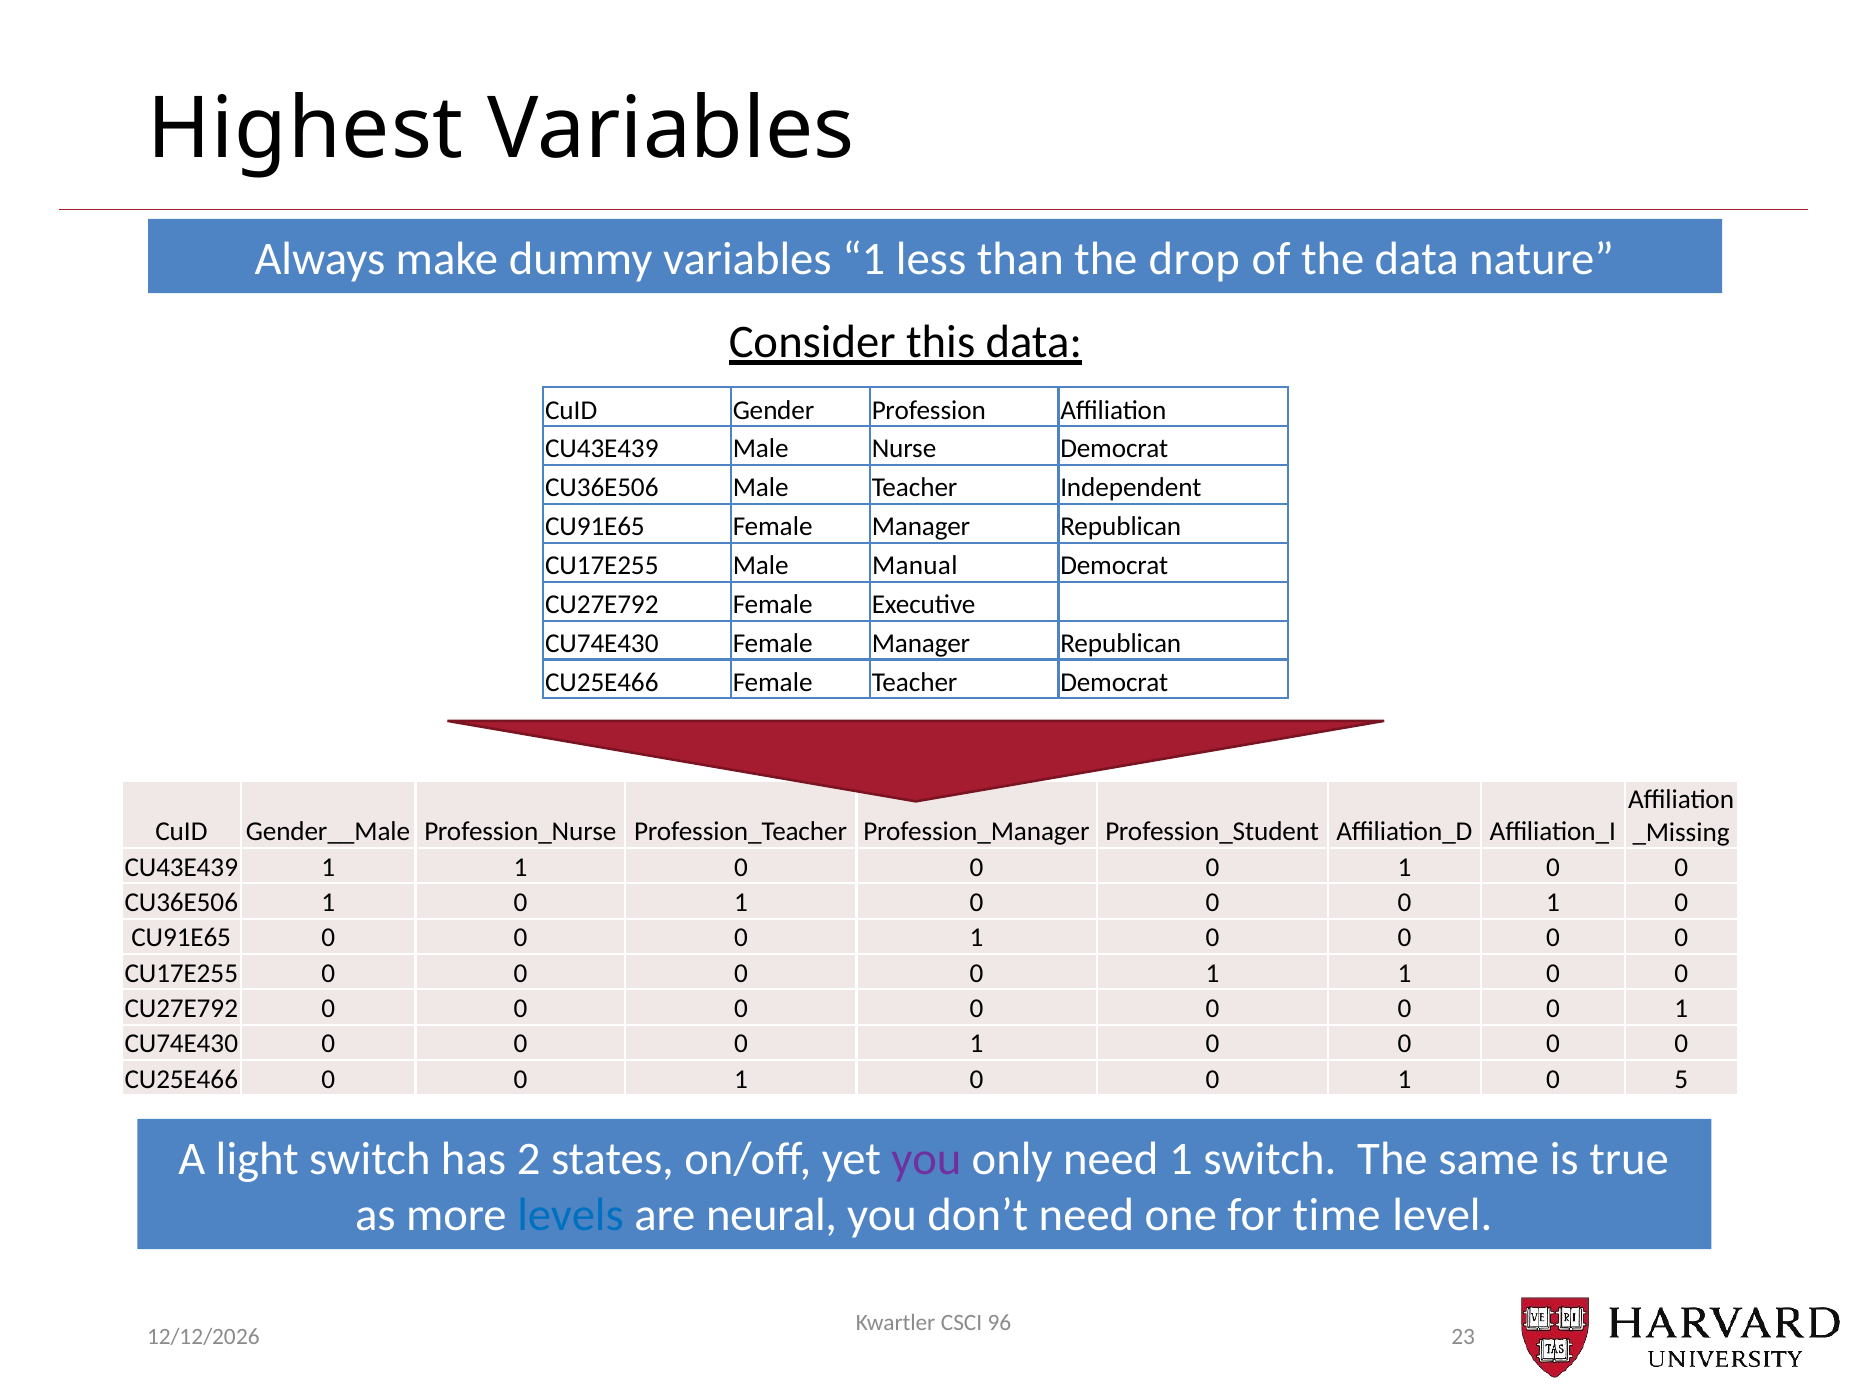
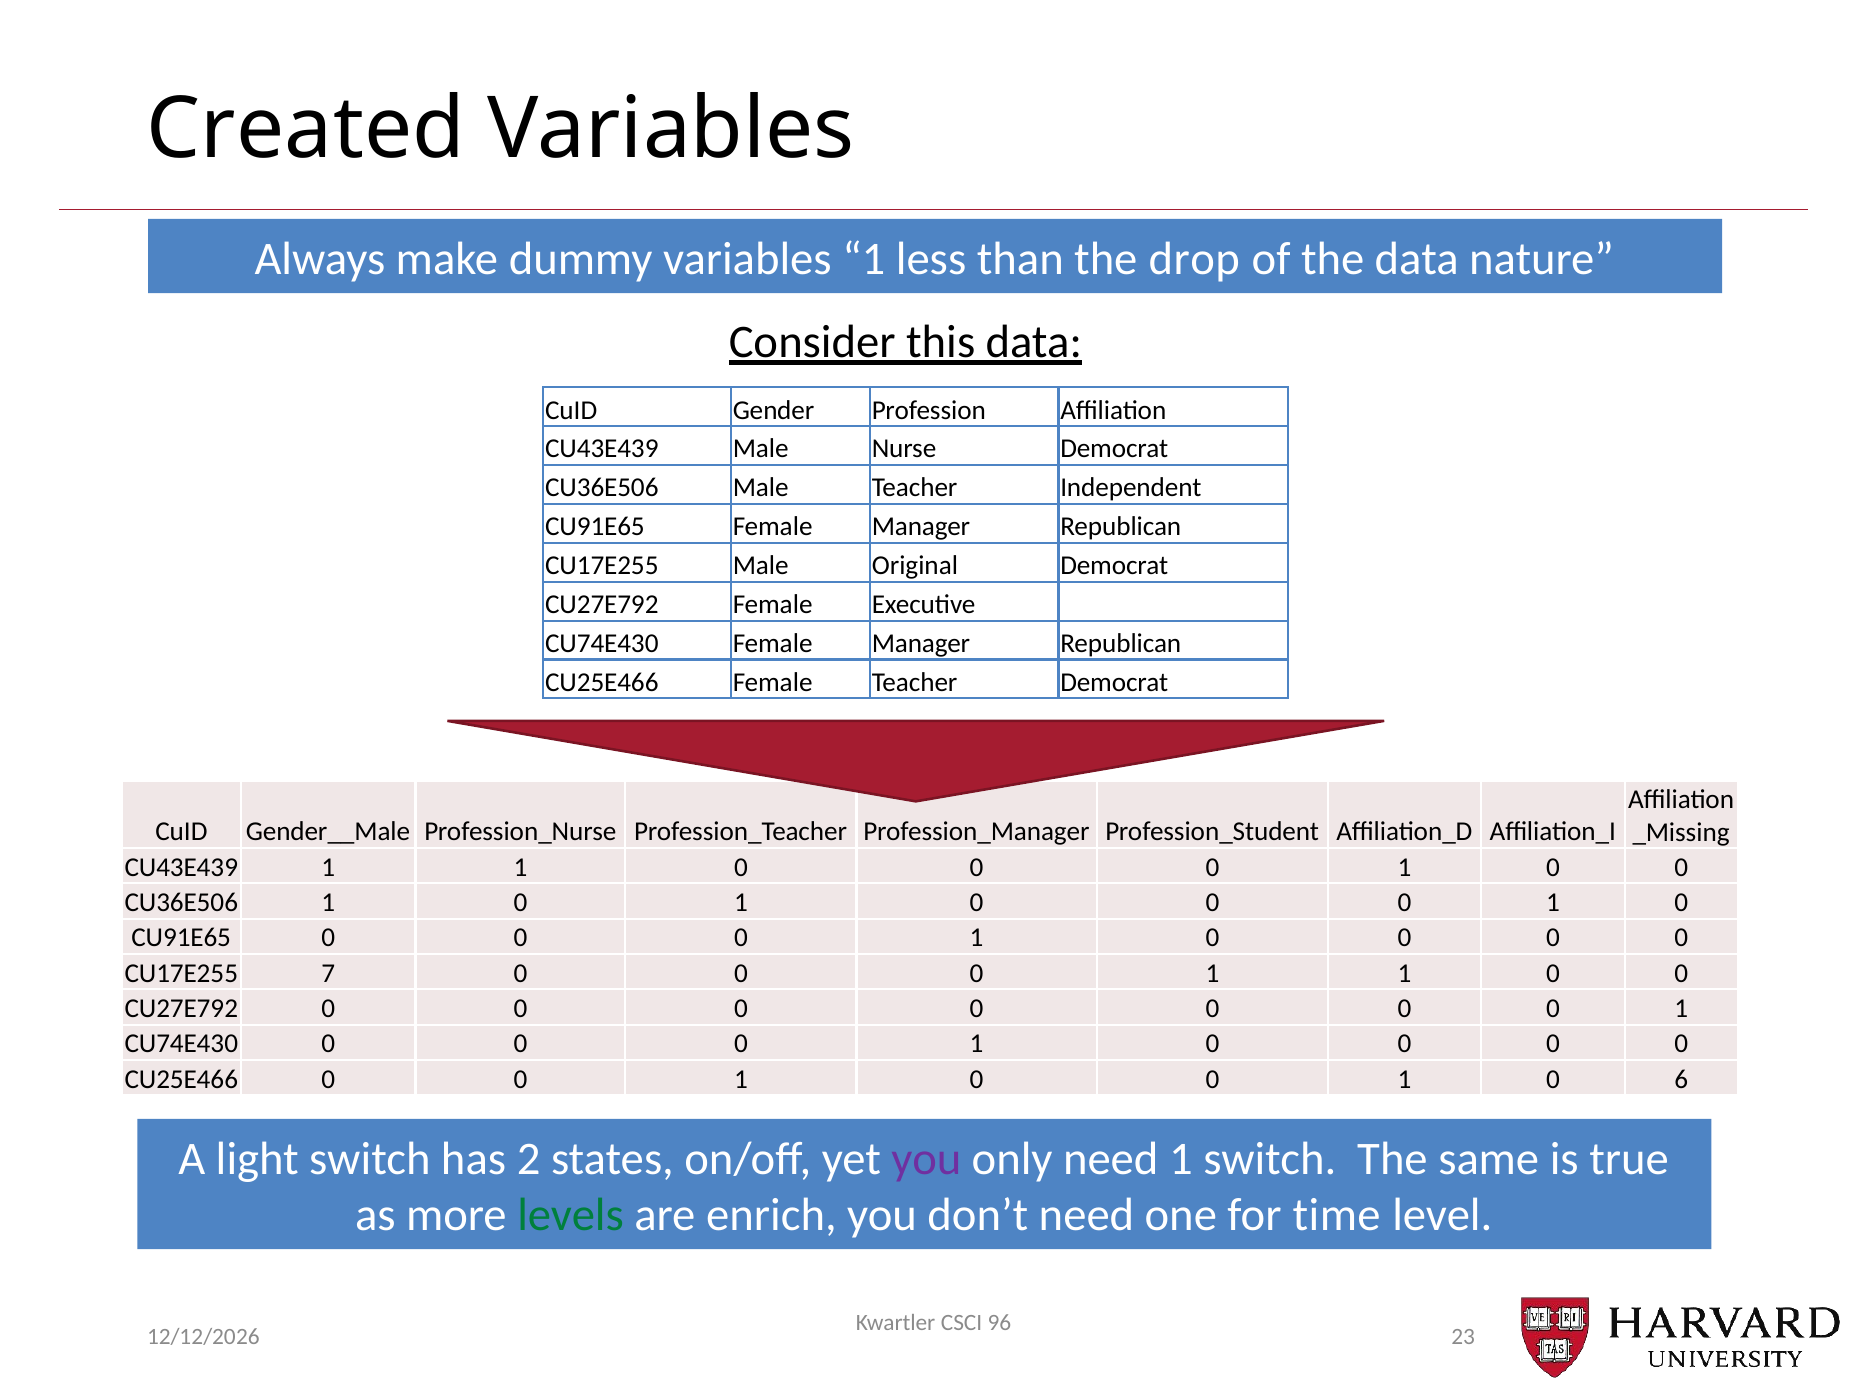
Highest: Highest -> Created
Manual: Manual -> Original
CU17E255 0: 0 -> 7
5: 5 -> 6
levels colour: blue -> green
neural: neural -> enrich
